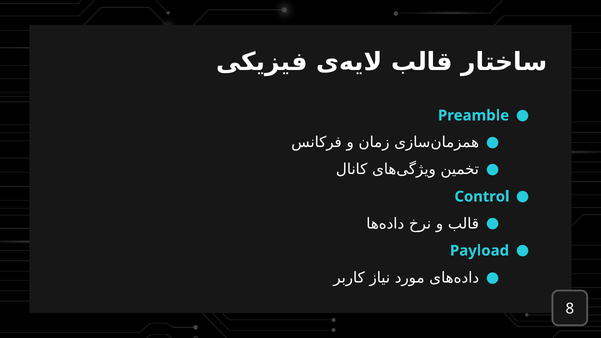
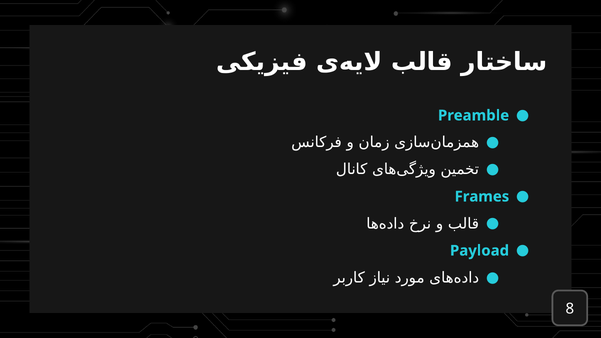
Control: Control -> Frames
